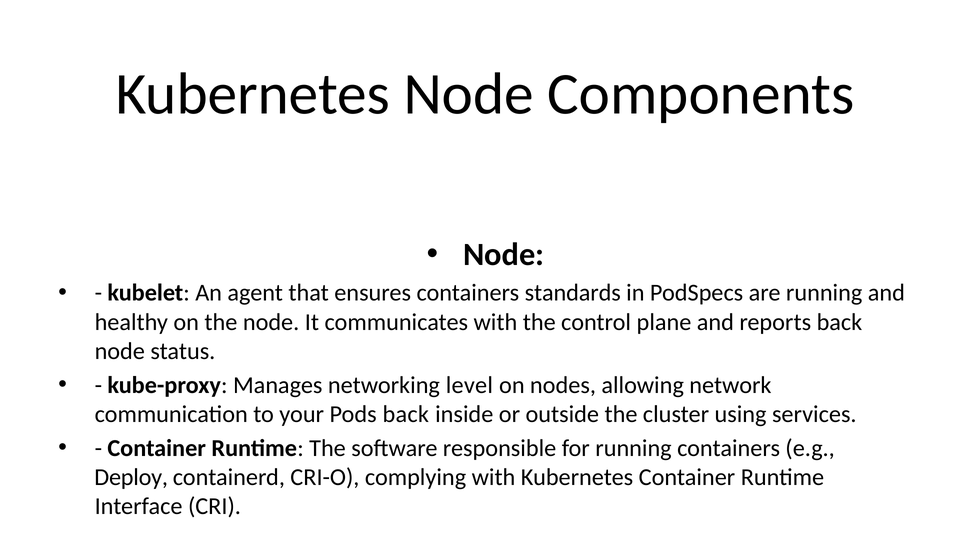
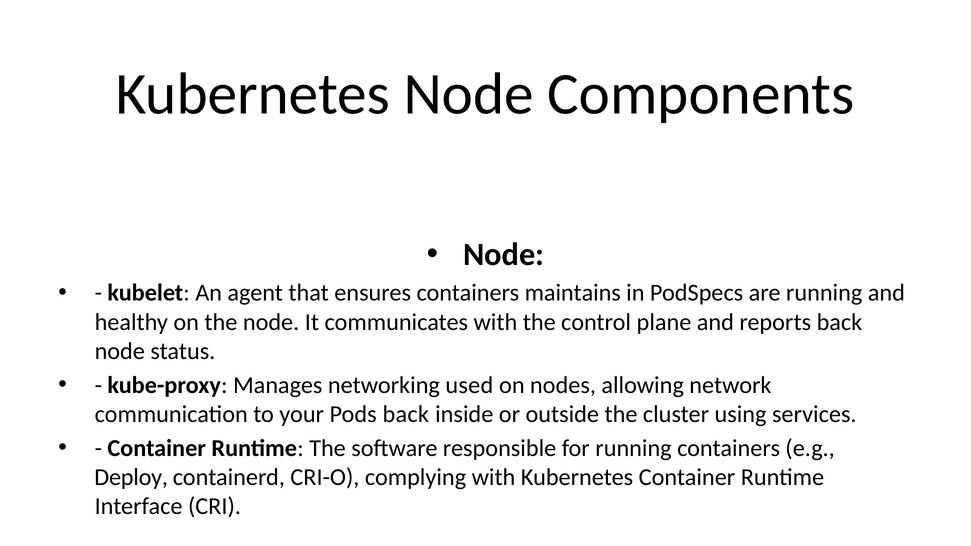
standards: standards -> maintains
level: level -> used
